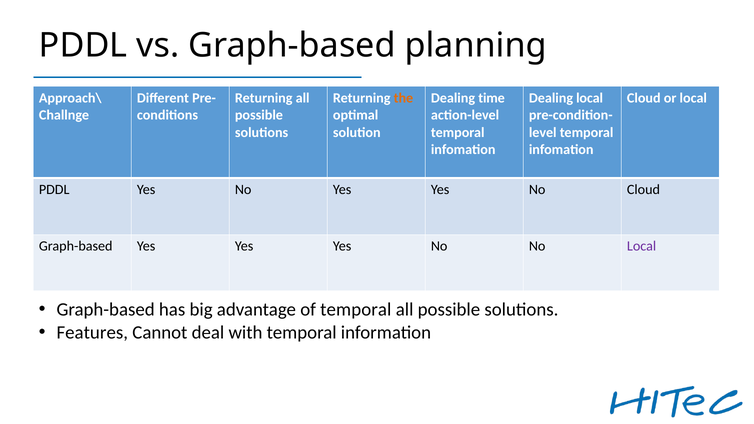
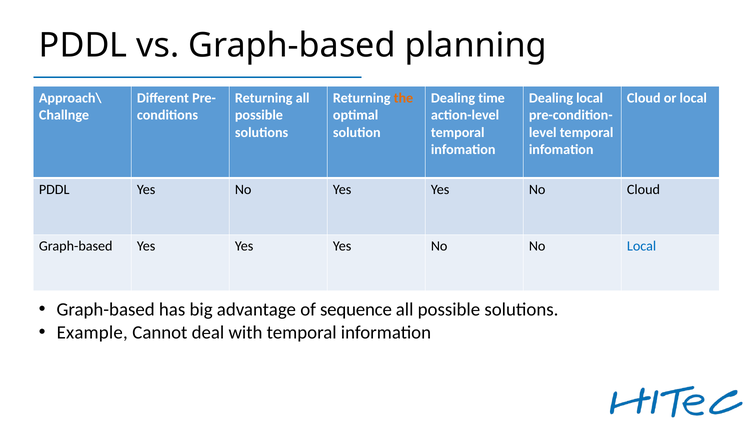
Local at (642, 246) colour: purple -> blue
of temporal: temporal -> sequence
Features: Features -> Example
